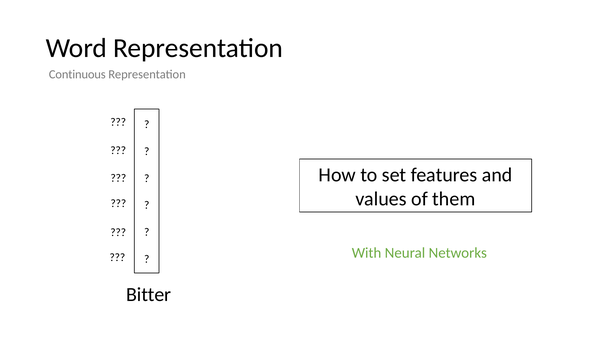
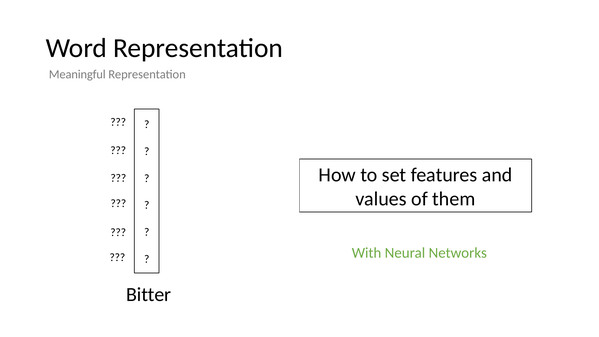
Continuous: Continuous -> Meaningful
